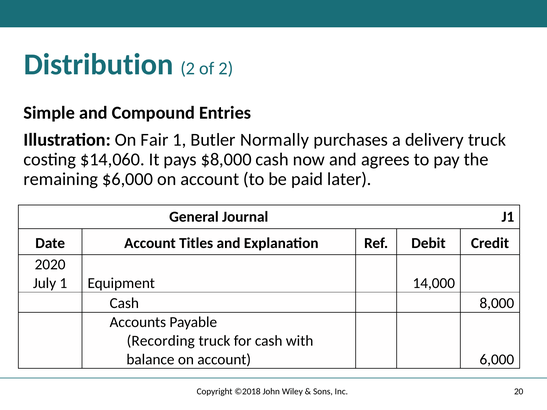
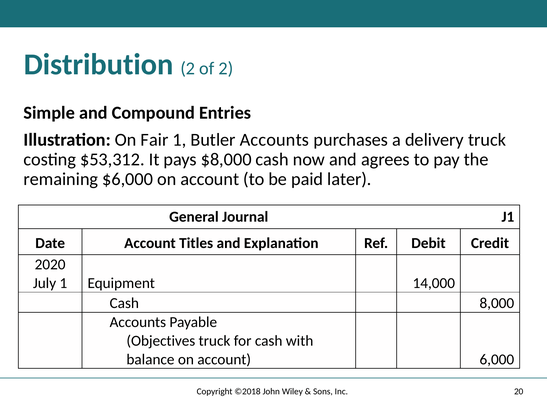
Butler Normally: Normally -> Accounts
$14,060: $14,060 -> $53,312
Recording: Recording -> Objectives
